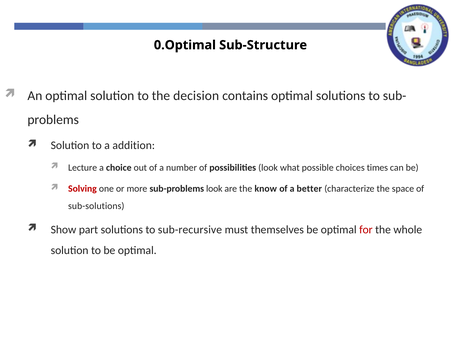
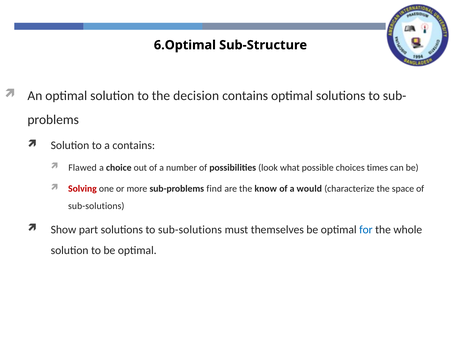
0.Optimal: 0.Optimal -> 6.Optimal
a addition: addition -> contains
Lecture: Lecture -> Flawed
sub-problems look: look -> find
better: better -> would
to sub-recursive: sub-recursive -> sub-solutions
for colour: red -> blue
